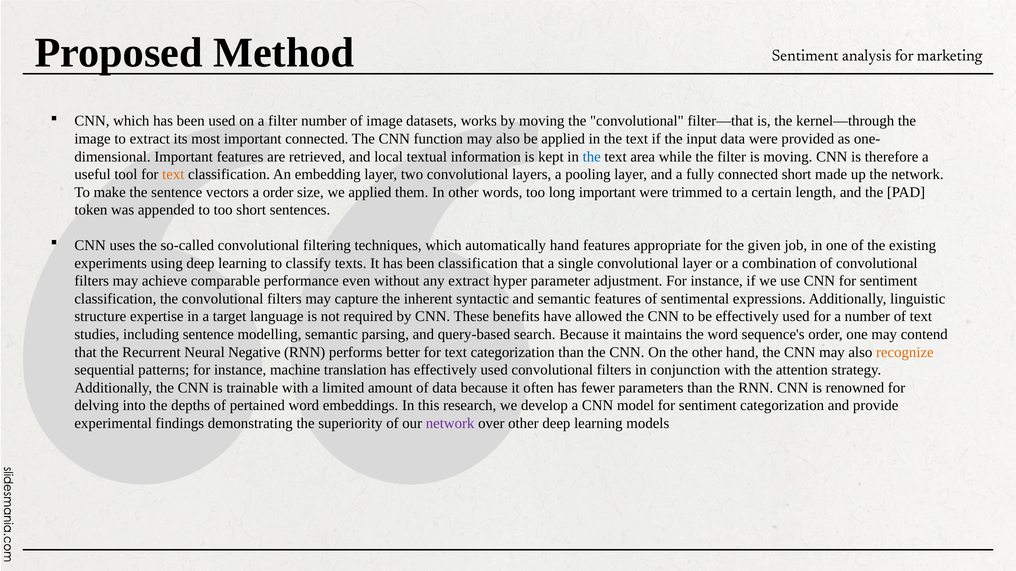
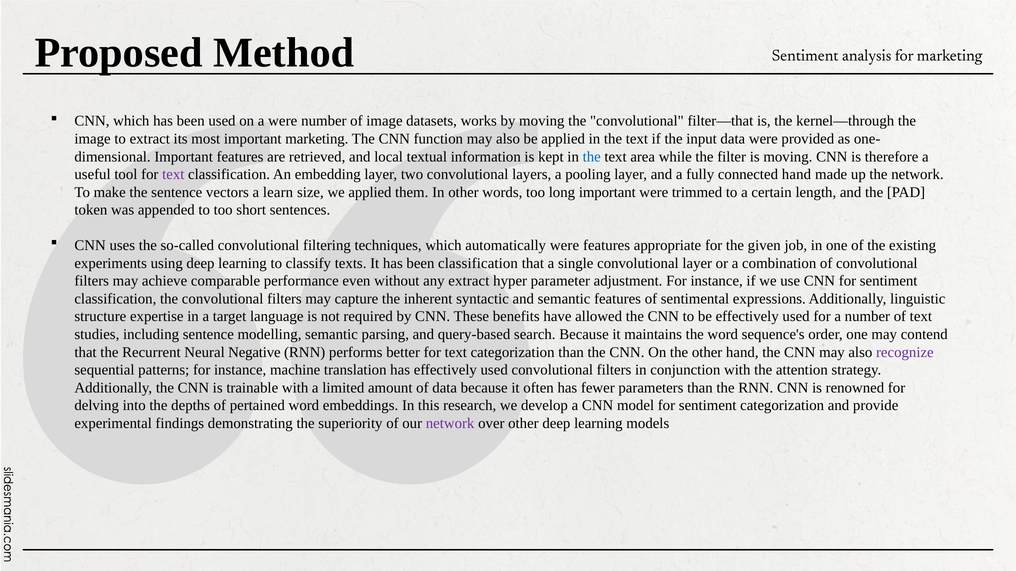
a filter: filter -> were
important connected: connected -> marketing
text at (173, 175) colour: orange -> purple
connected short: short -> hand
a order: order -> learn
automatically hand: hand -> were
recognize colour: orange -> purple
